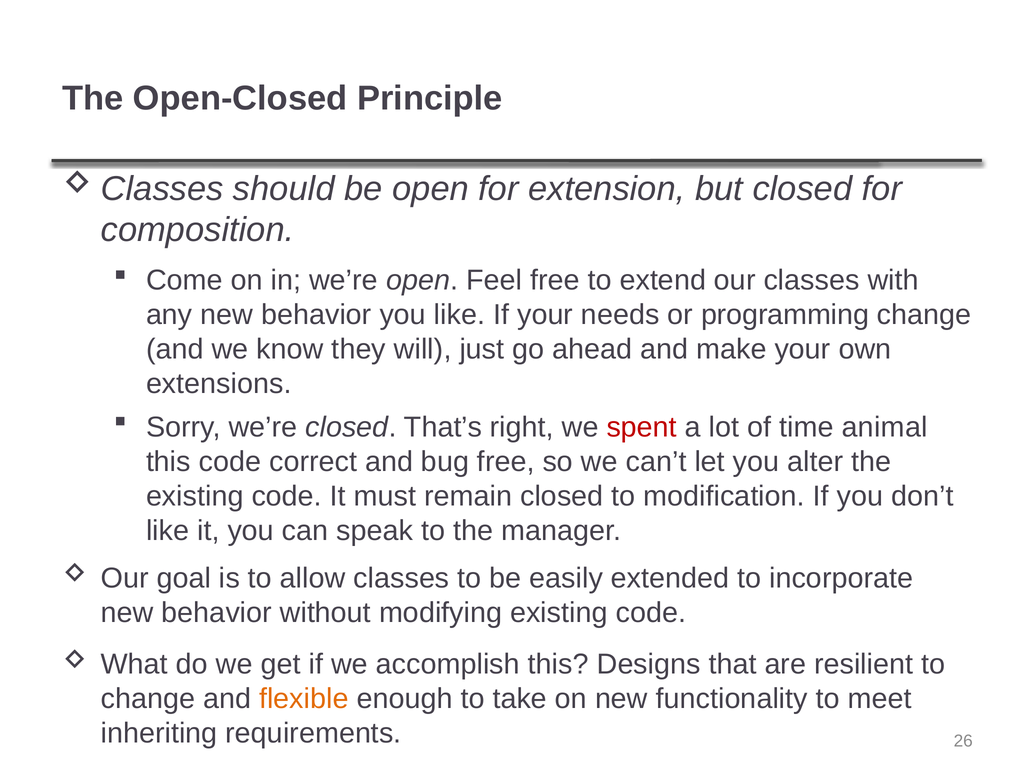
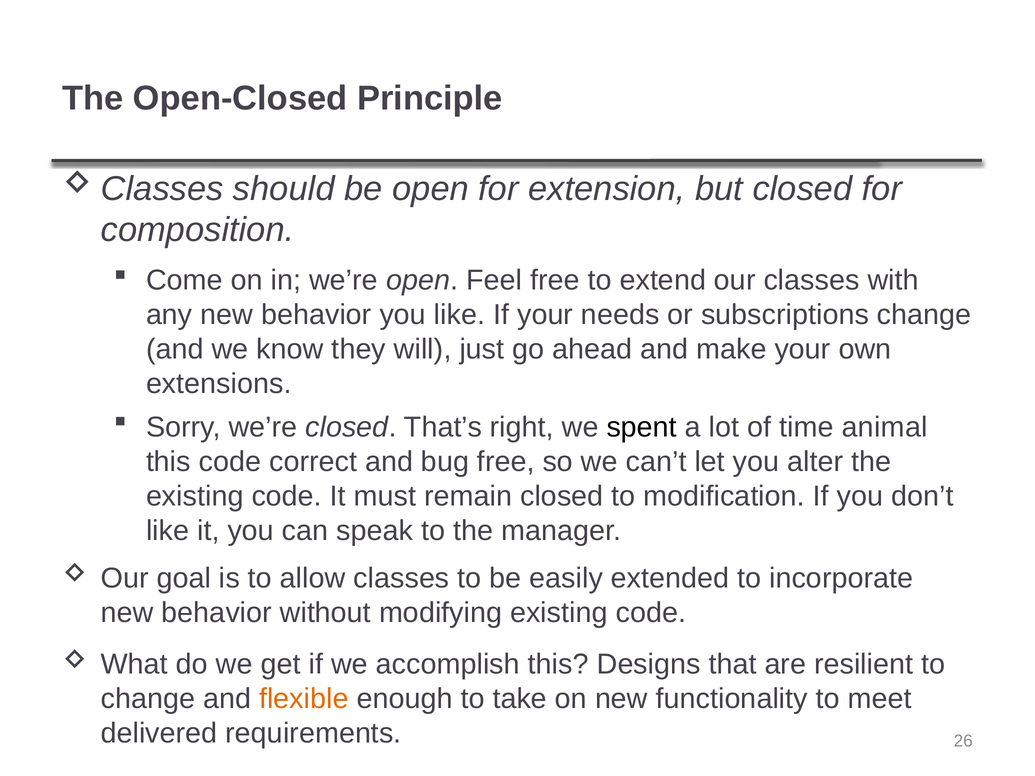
programming: programming -> subscriptions
spent colour: red -> black
inheriting: inheriting -> delivered
